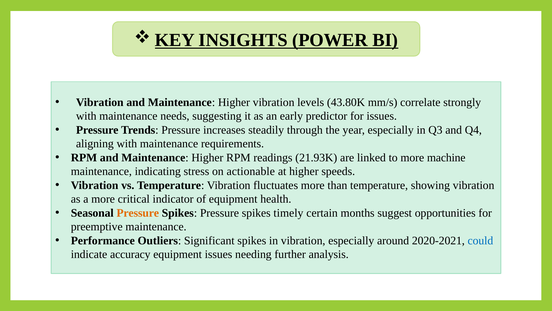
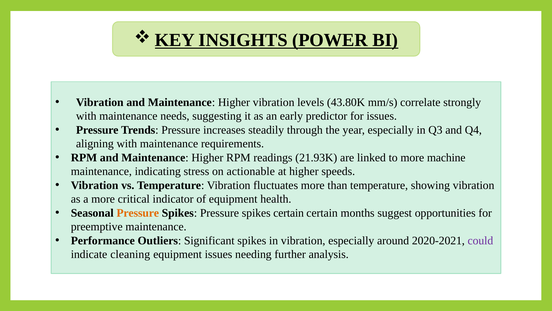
spikes timely: timely -> certain
could colour: blue -> purple
accuracy: accuracy -> cleaning
